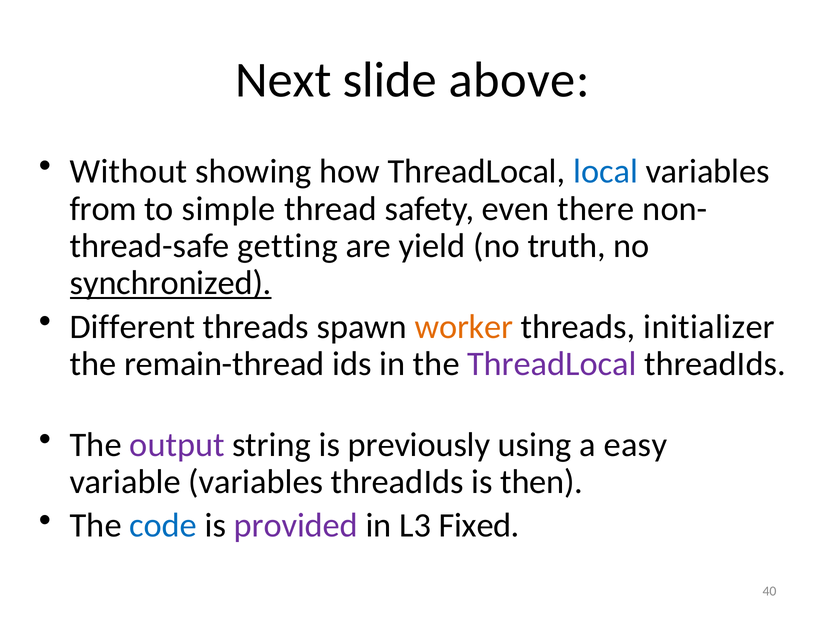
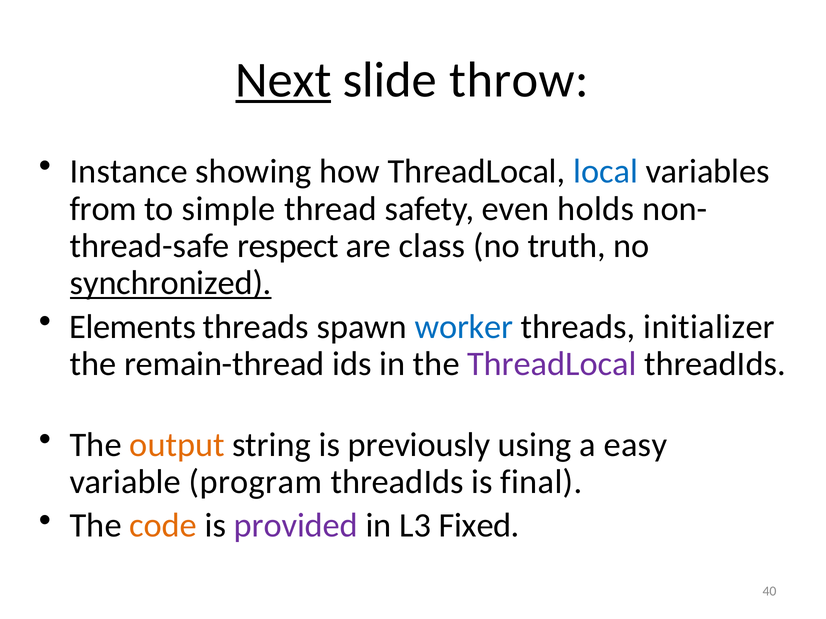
Next underline: none -> present
above: above -> throw
Without: Without -> Instance
there: there -> holds
getting: getting -> respect
yield: yield -> class
Different: Different -> Elements
worker colour: orange -> blue
output colour: purple -> orange
variable variables: variables -> program
then: then -> final
code colour: blue -> orange
